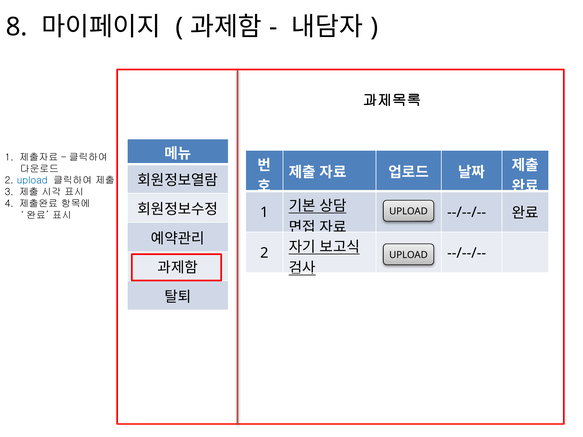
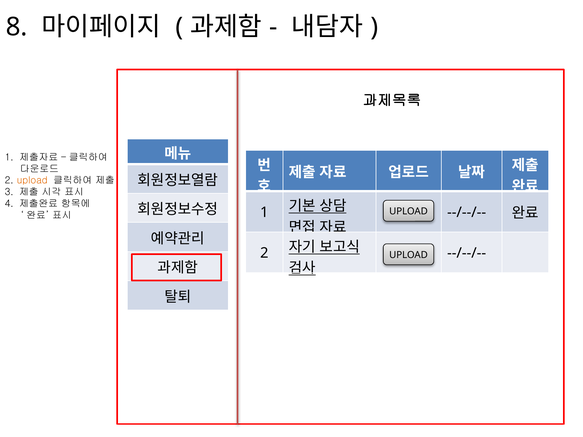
upload at (32, 181) colour: blue -> orange
